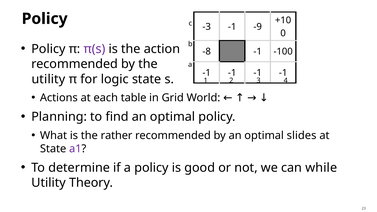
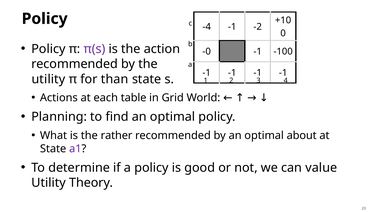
-3: -3 -> -4
-9: -9 -> -2
-8: -8 -> -0
logic: logic -> than
slides: slides -> about
while: while -> value
